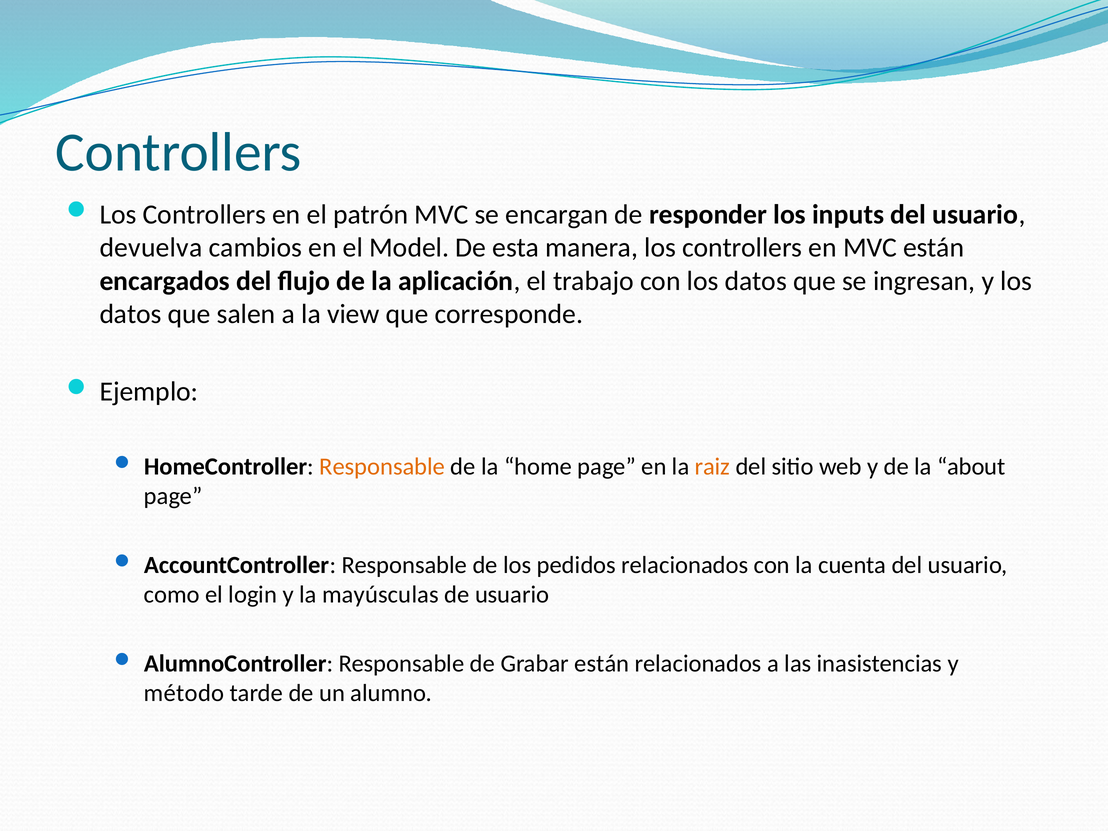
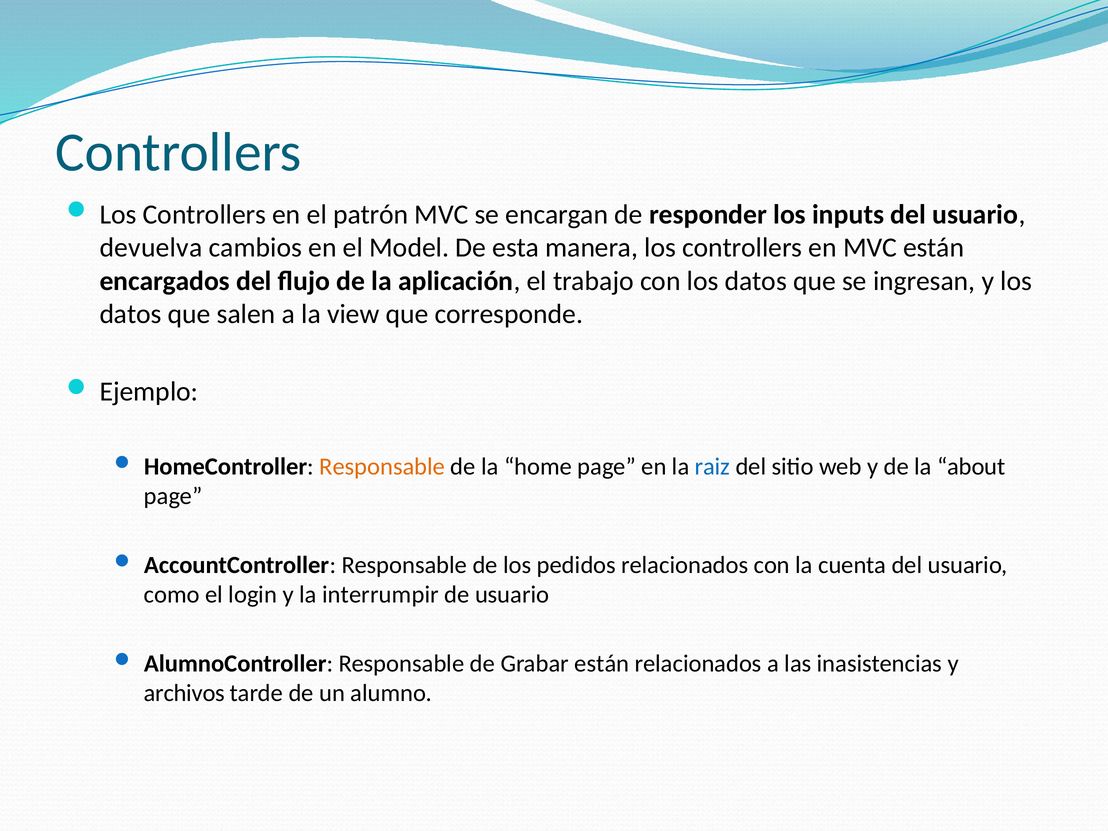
raiz colour: orange -> blue
mayúsculas: mayúsculas -> interrumpir
método: método -> archivos
